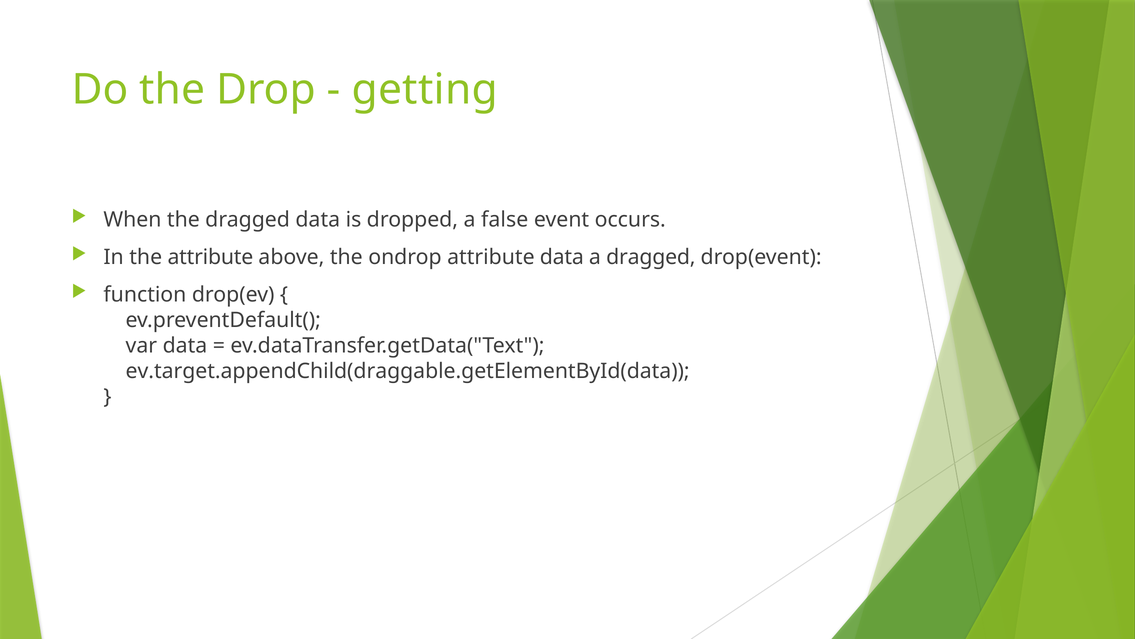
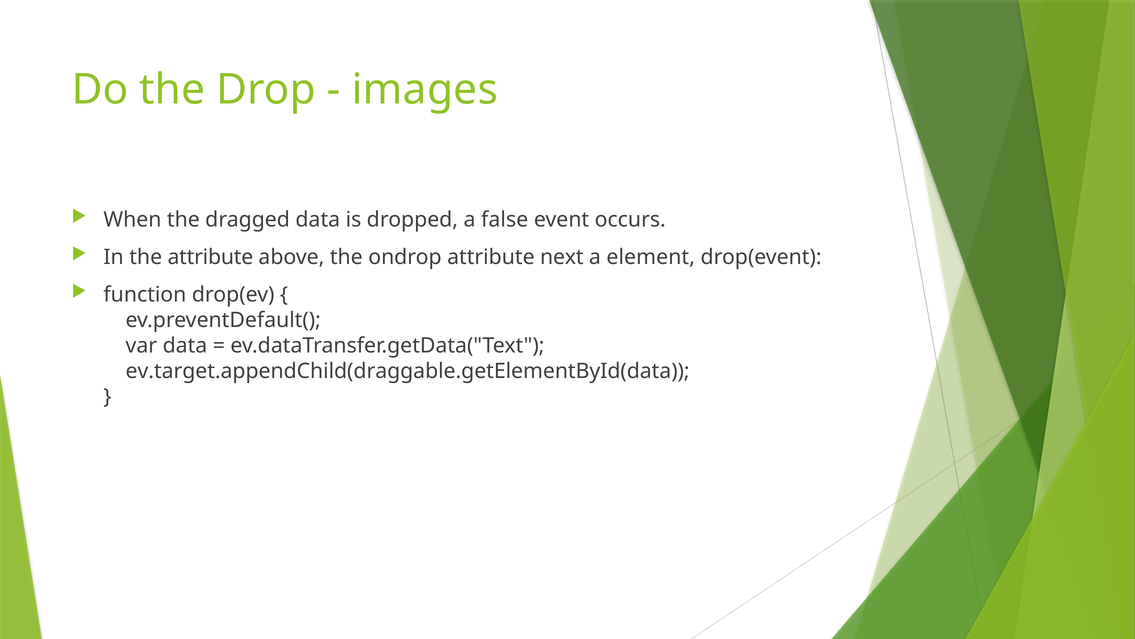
getting: getting -> images
attribute data: data -> next
a dragged: dragged -> element
